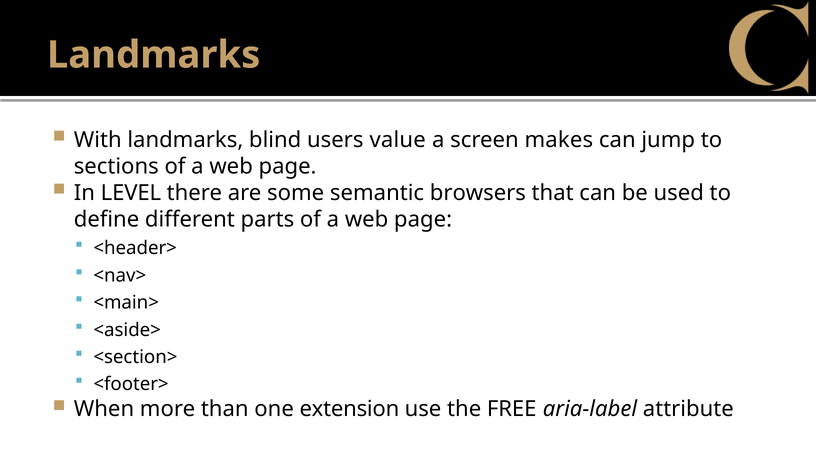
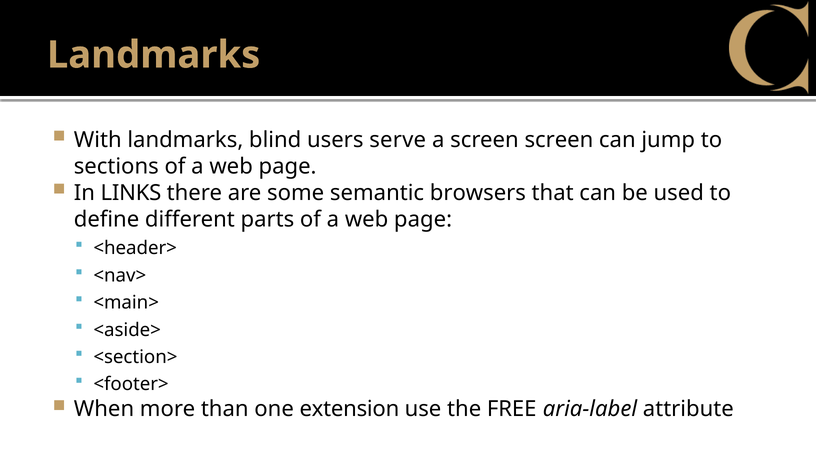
value: value -> serve
screen makes: makes -> screen
LEVEL: LEVEL -> LINKS
